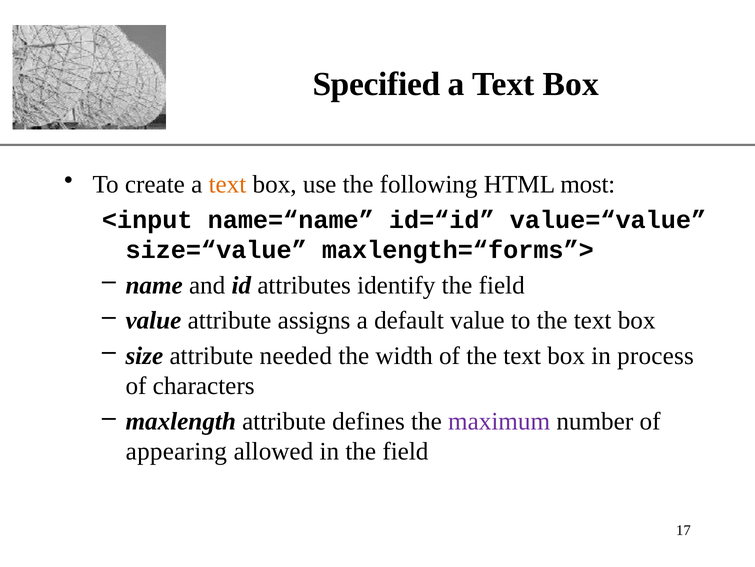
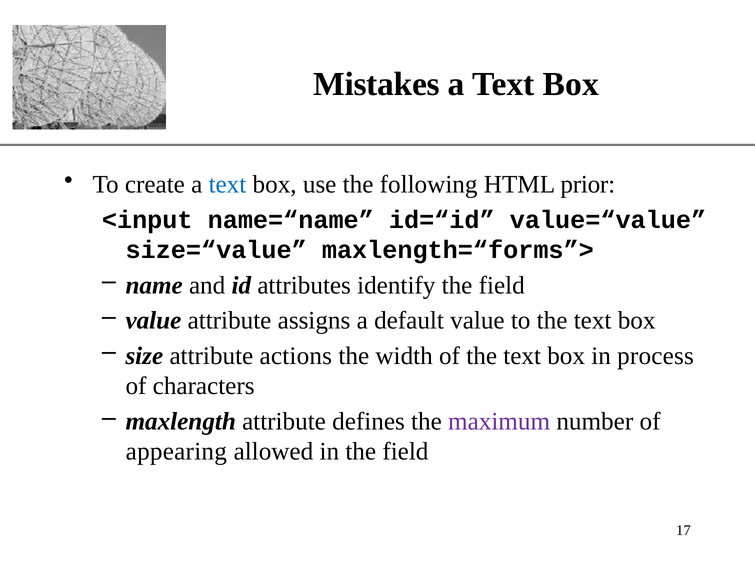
Specified: Specified -> Mistakes
text at (227, 184) colour: orange -> blue
most: most -> prior
needed: needed -> actions
